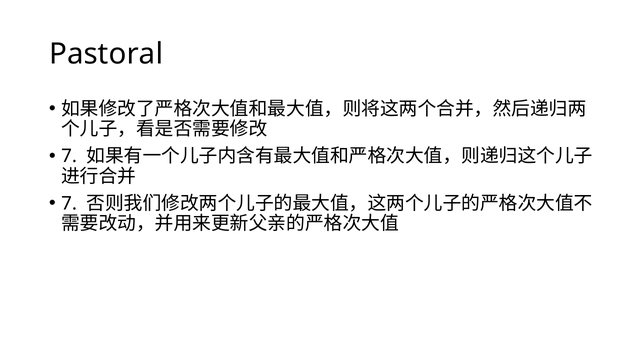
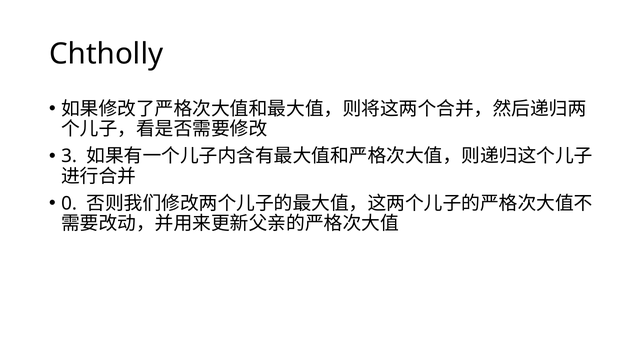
Pastoral: Pastoral -> Chtholly
7 at (69, 156): 7 -> 3
7 at (69, 203): 7 -> 0
